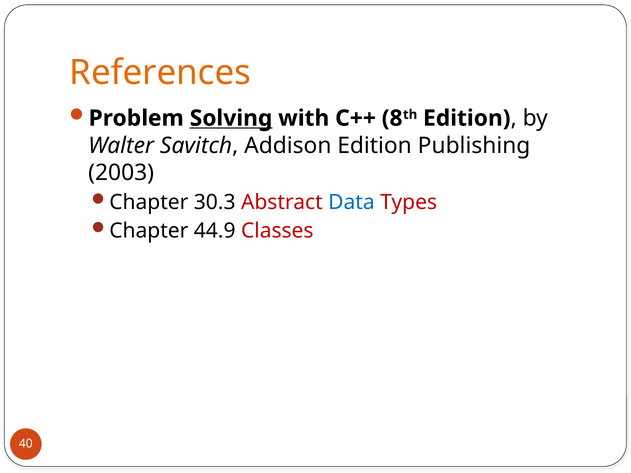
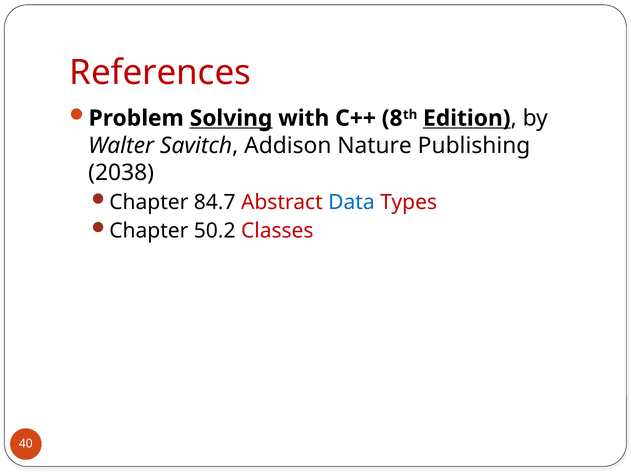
References colour: orange -> red
Edition at (467, 118) underline: none -> present
Addison Edition: Edition -> Nature
2003: 2003 -> 2038
30.3: 30.3 -> 84.7
44.9: 44.9 -> 50.2
